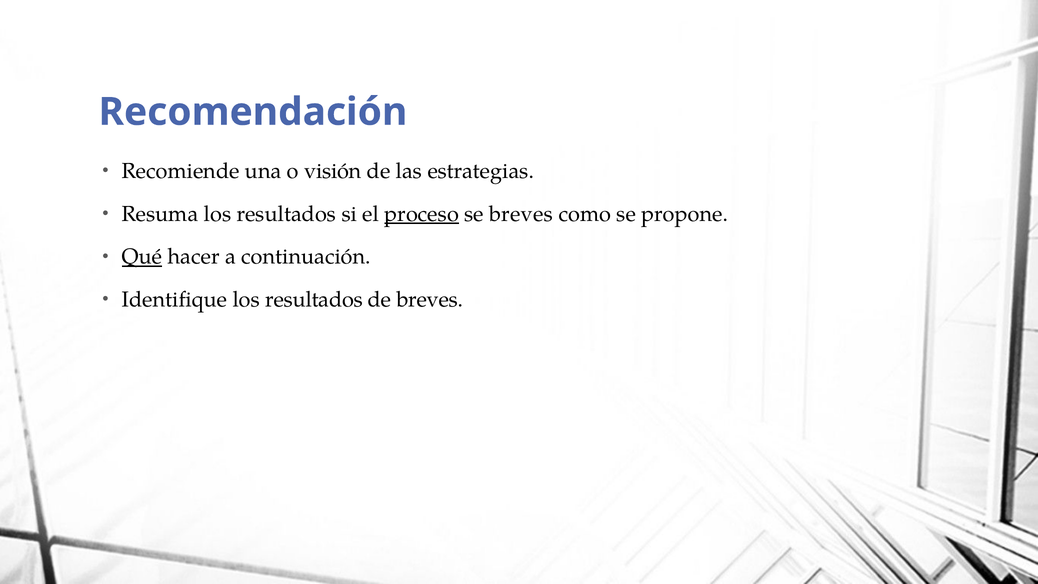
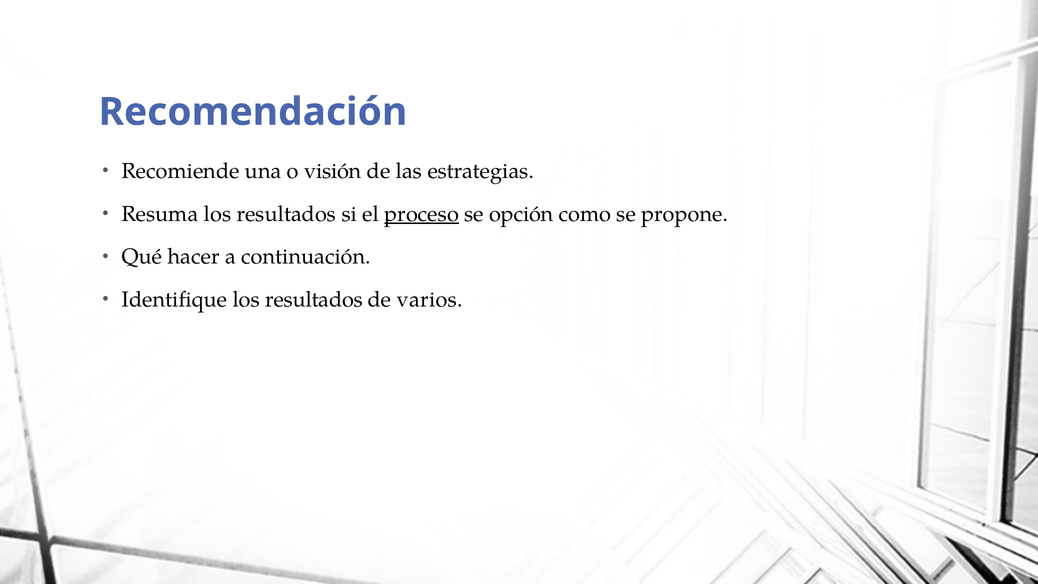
se breves: breves -> opción
Qué underline: present -> none
de breves: breves -> varios
